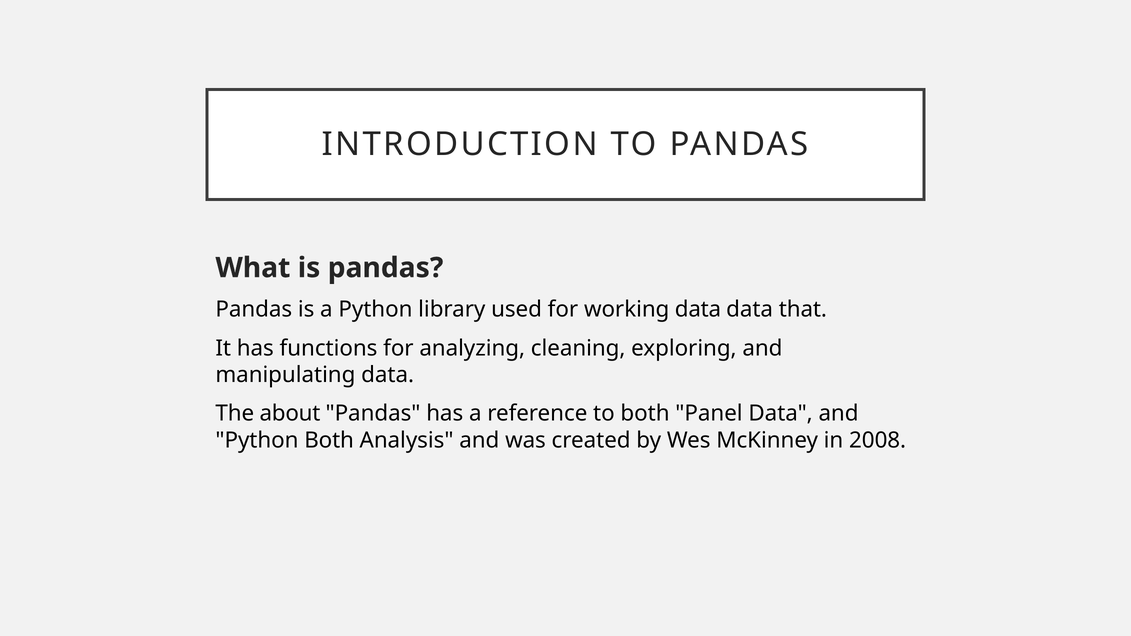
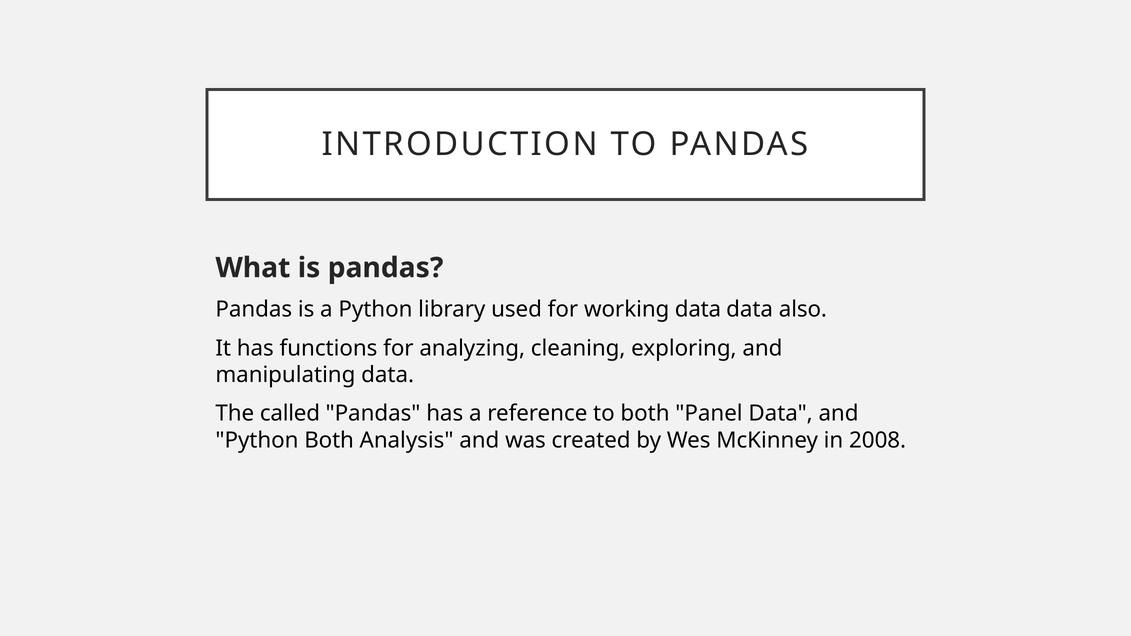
that: that -> also
about: about -> called
